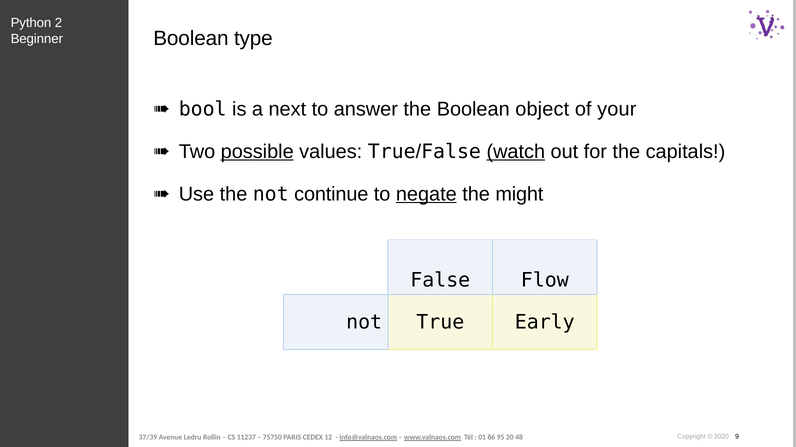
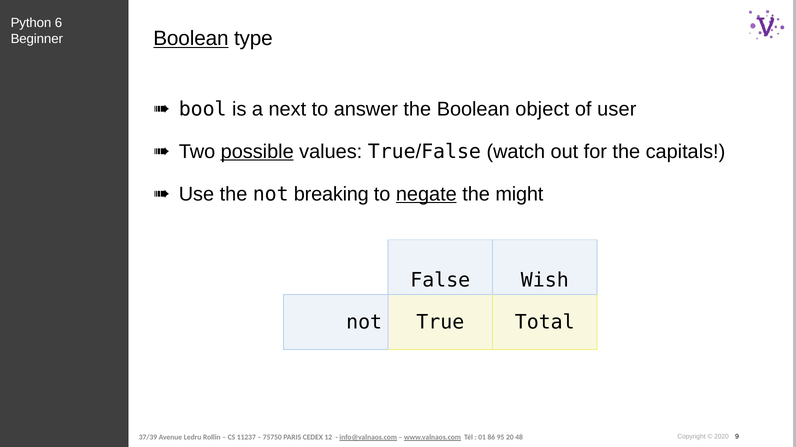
2: 2 -> 6
Boolean at (191, 39) underline: none -> present
your: your -> user
watch underline: present -> none
continue: continue -> breaking
Flow: Flow -> Wish
Early: Early -> Total
